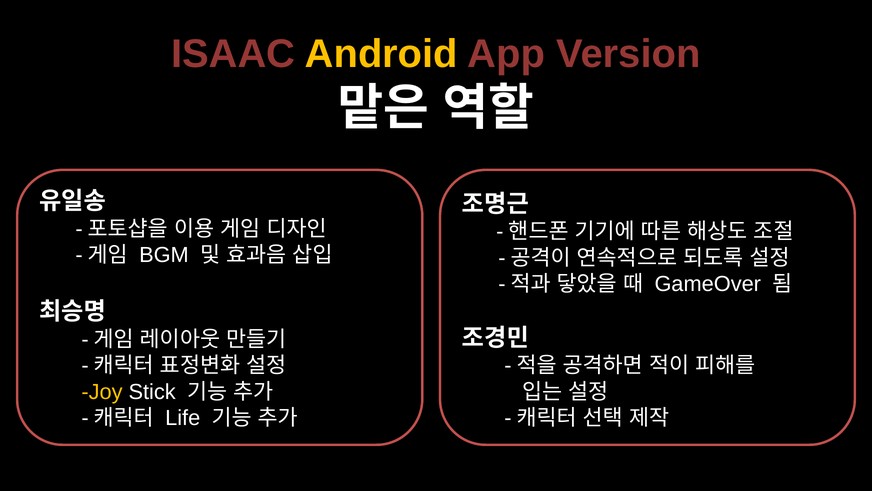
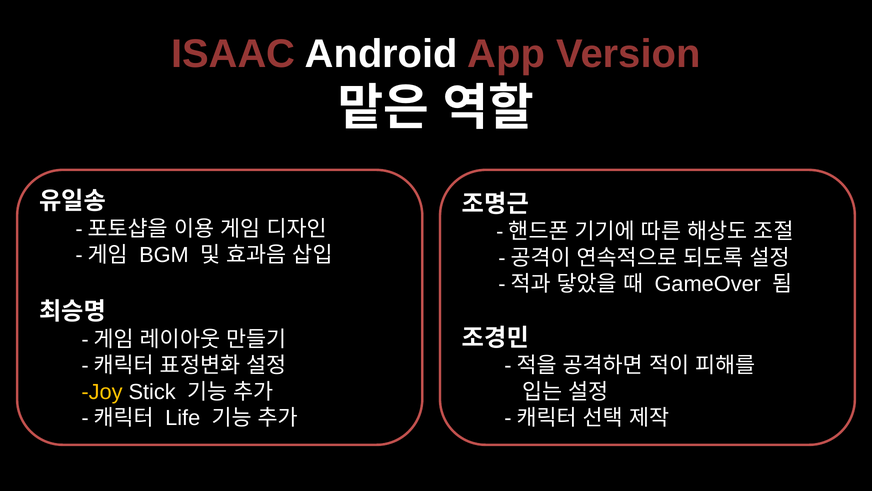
Android colour: yellow -> white
